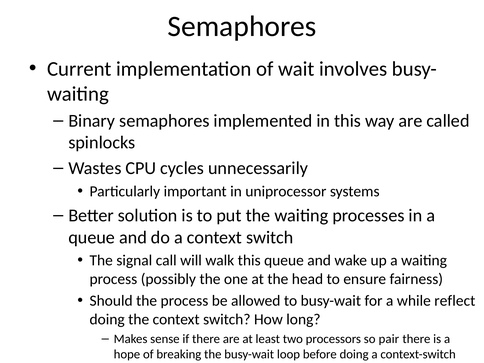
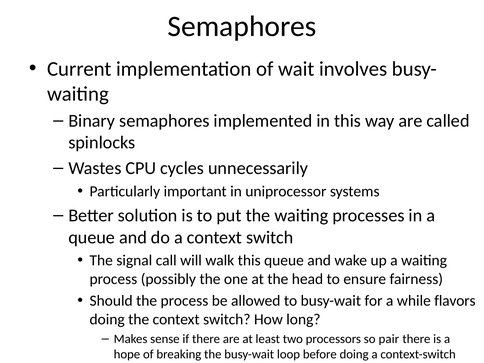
reflect: reflect -> flavors
